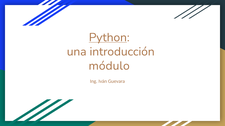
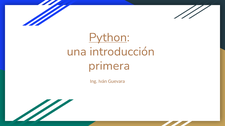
módulo: módulo -> primera
